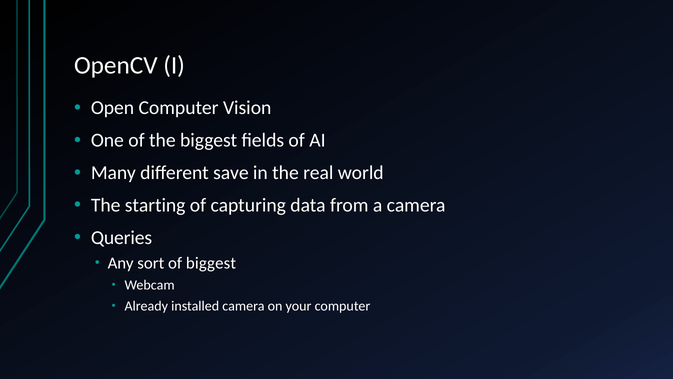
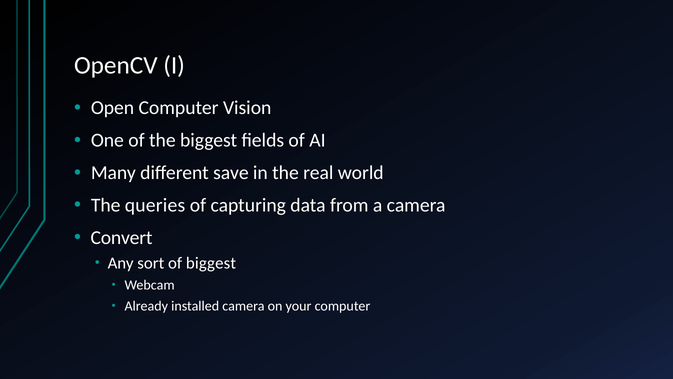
starting: starting -> queries
Queries: Queries -> Convert
